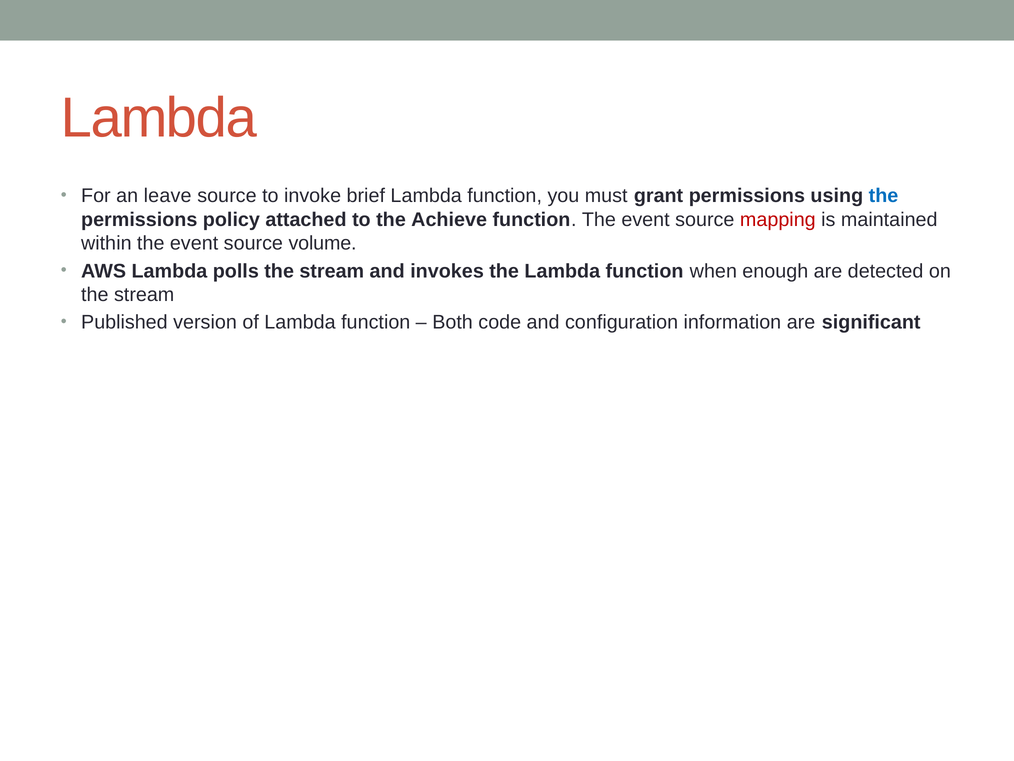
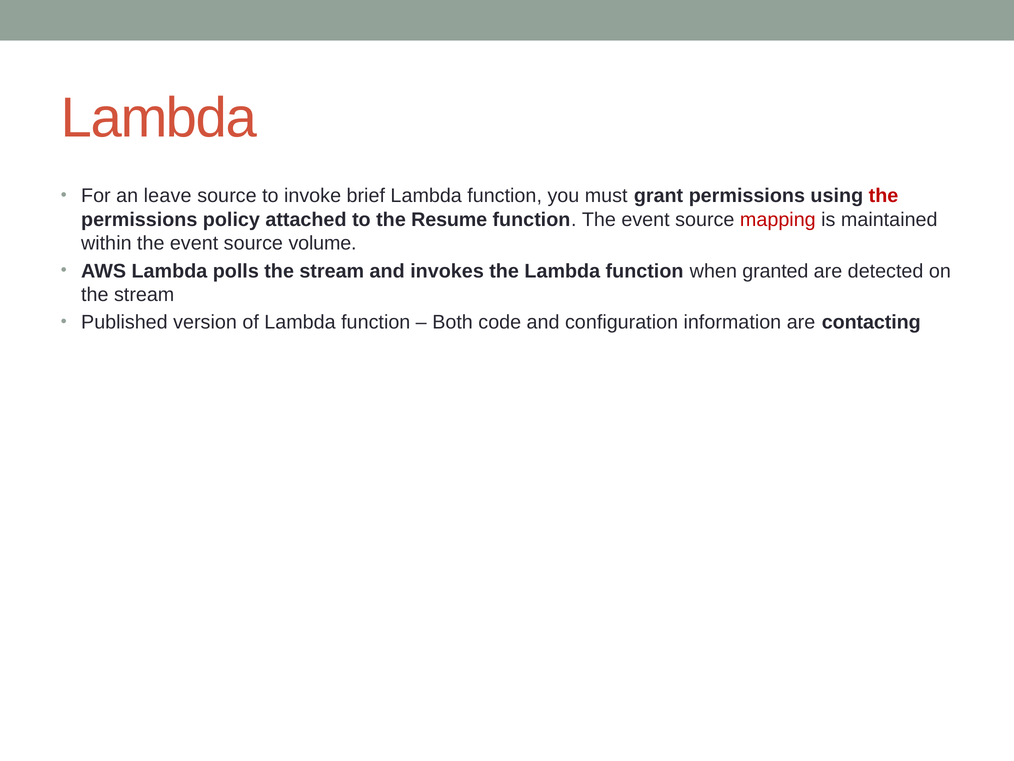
the at (883, 196) colour: blue -> red
Achieve: Achieve -> Resume
enough: enough -> granted
significant: significant -> contacting
